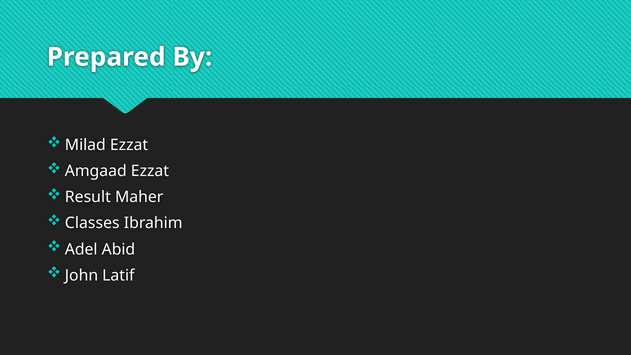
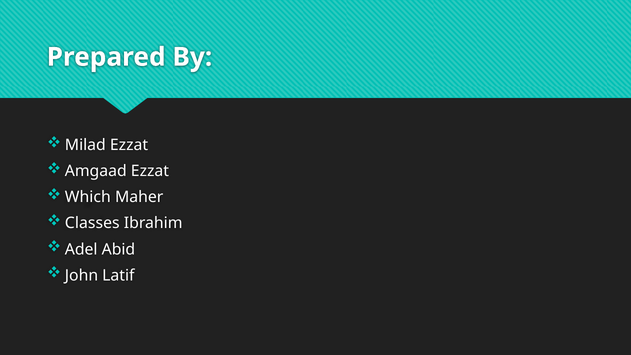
Result: Result -> Which
